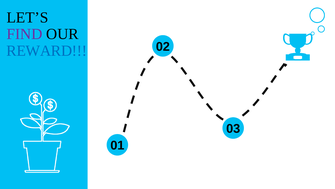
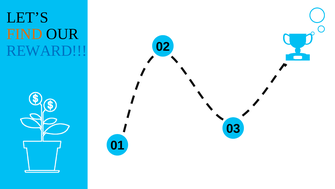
FIND colour: purple -> orange
